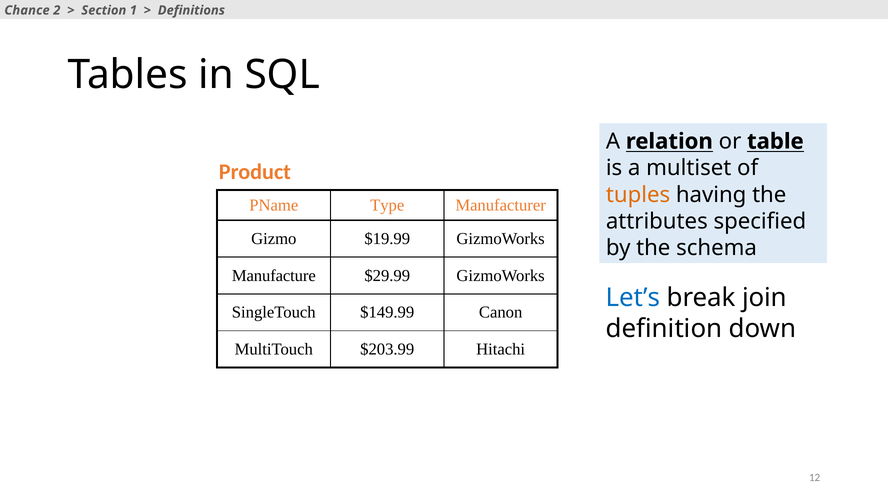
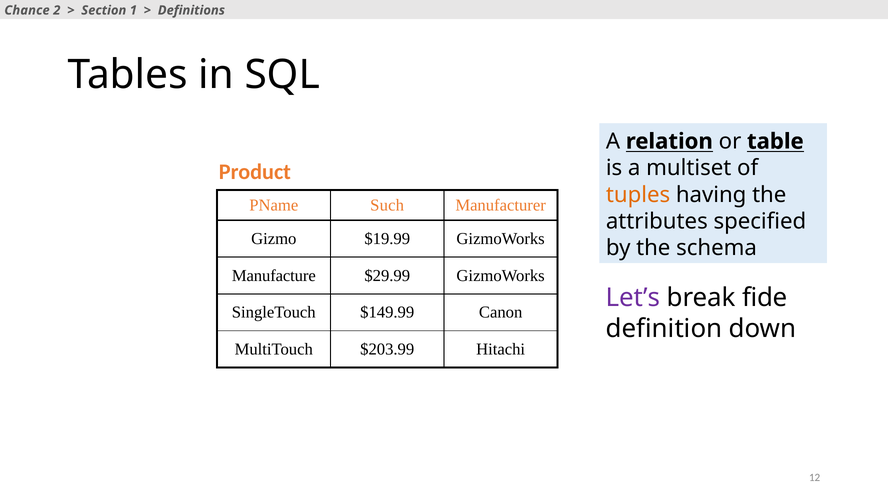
Type: Type -> Such
Let’s colour: blue -> purple
join: join -> fide
